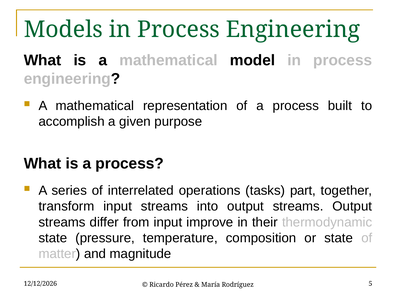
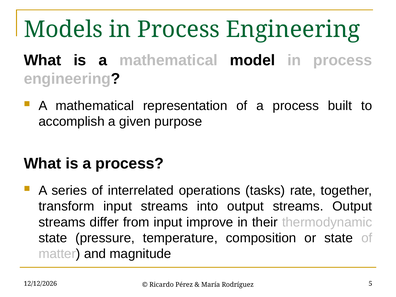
part: part -> rate
